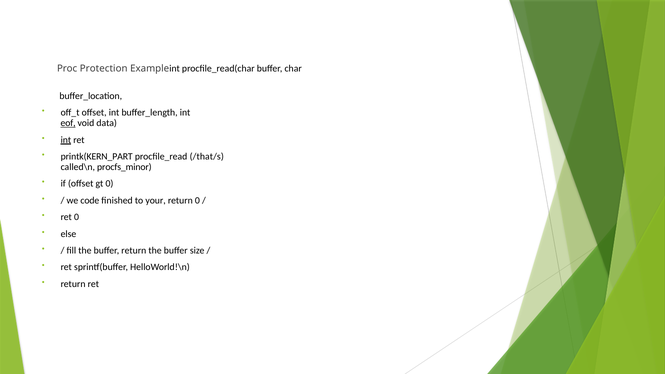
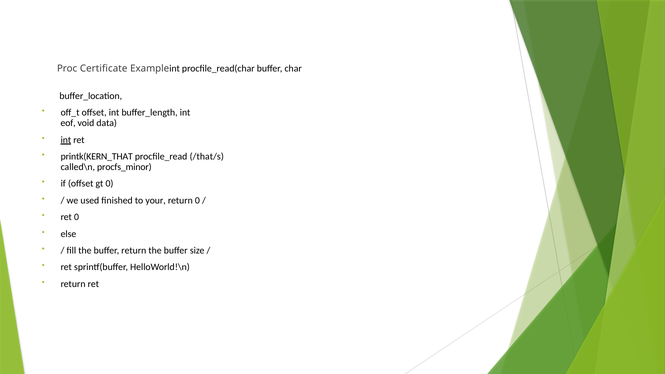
Protection: Protection -> Certificate
eof underline: present -> none
printk(KERN_PART: printk(KERN_PART -> printk(KERN_THAT
code: code -> used
